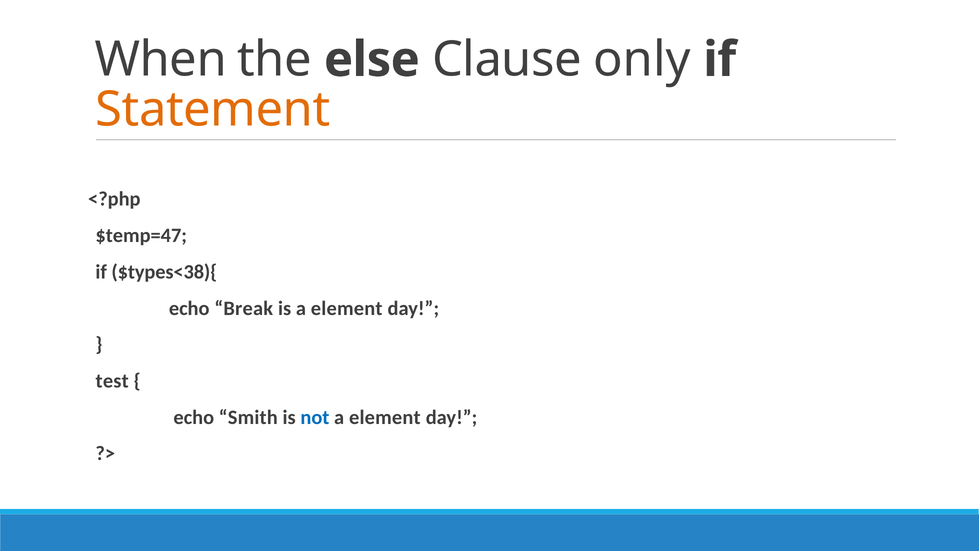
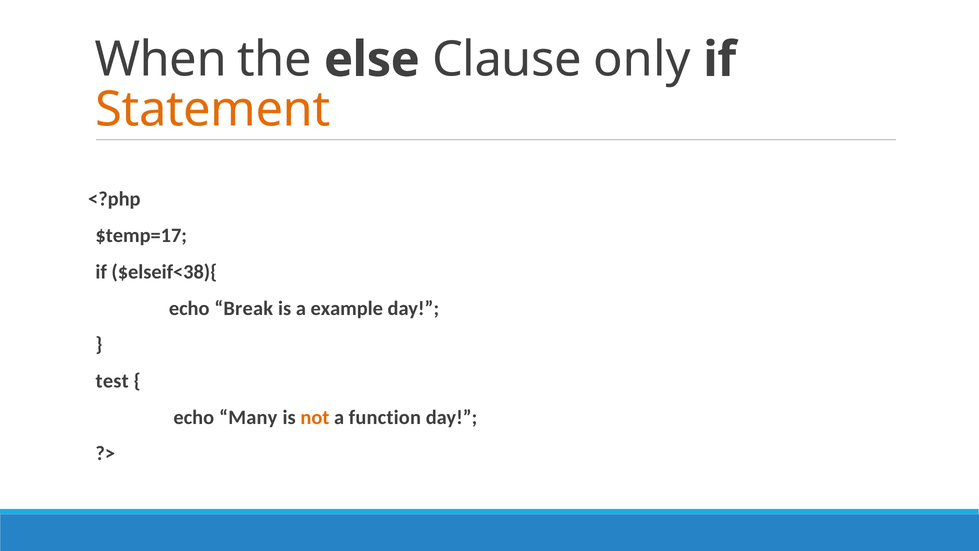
$temp=47: $temp=47 -> $temp=17
$types<38){: $types<38){ -> $elseif<38){
is a element: element -> example
Smith: Smith -> Many
not colour: blue -> orange
element at (385, 417): element -> function
